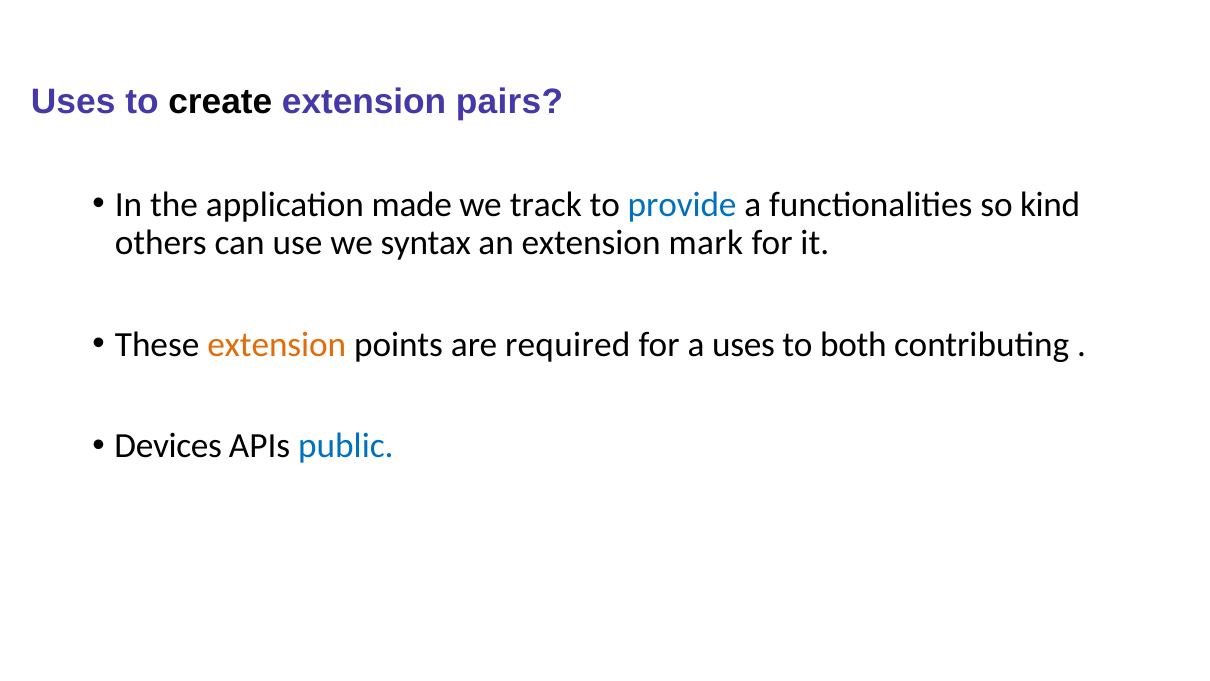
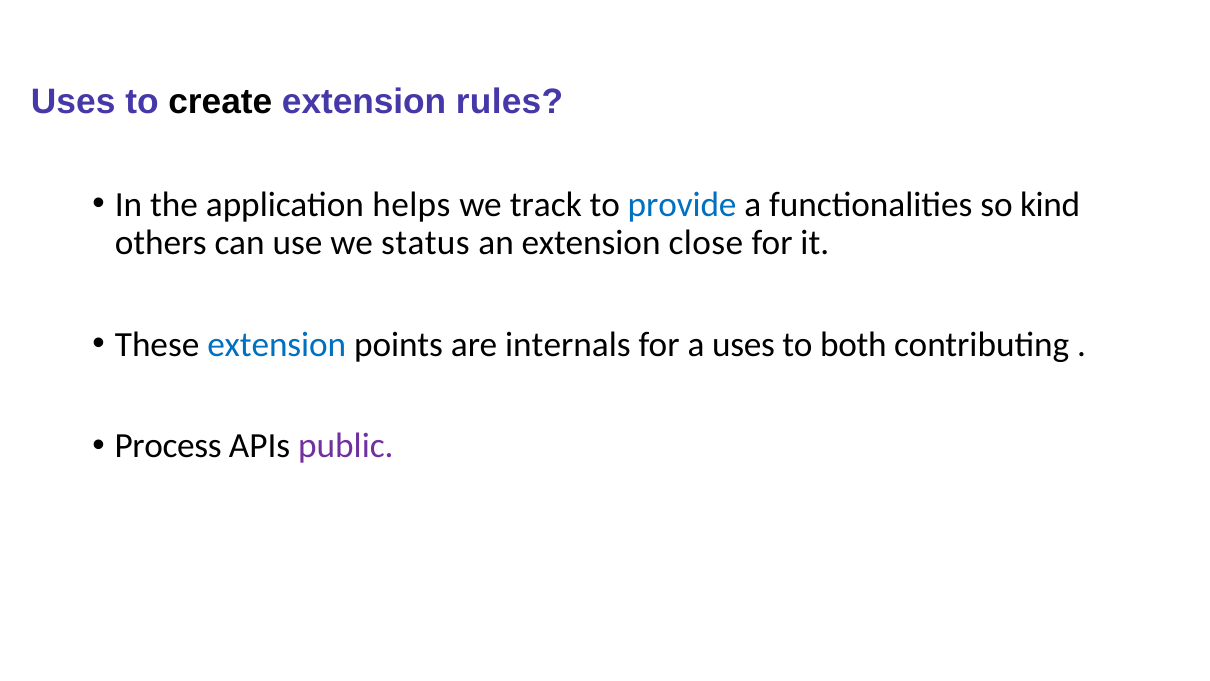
pairs: pairs -> rules
made: made -> helps
syntax: syntax -> status
mark: mark -> close
extension at (277, 344) colour: orange -> blue
required: required -> internals
Devices: Devices -> Process
public colour: blue -> purple
